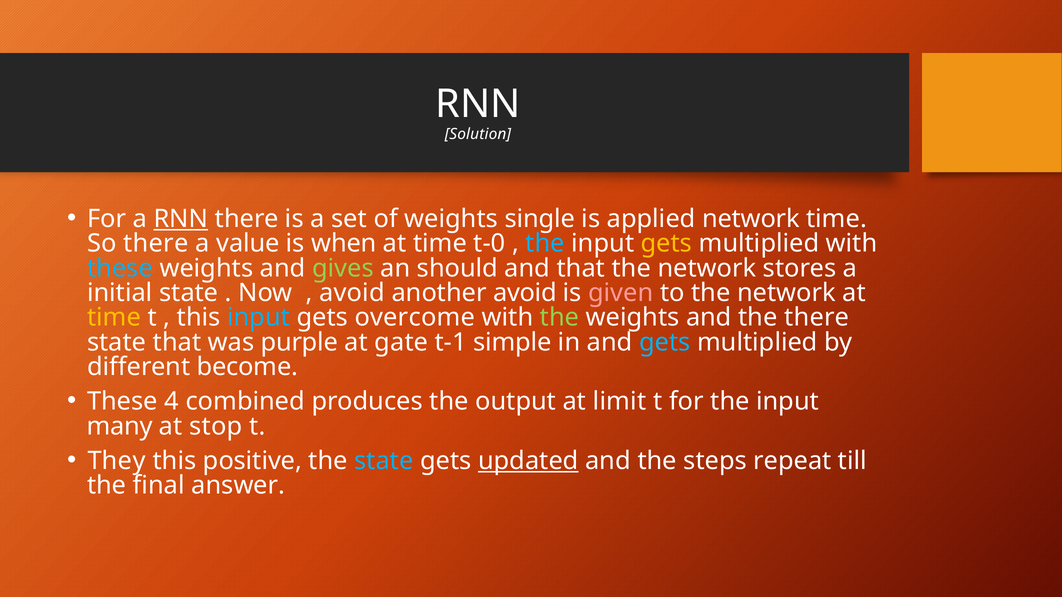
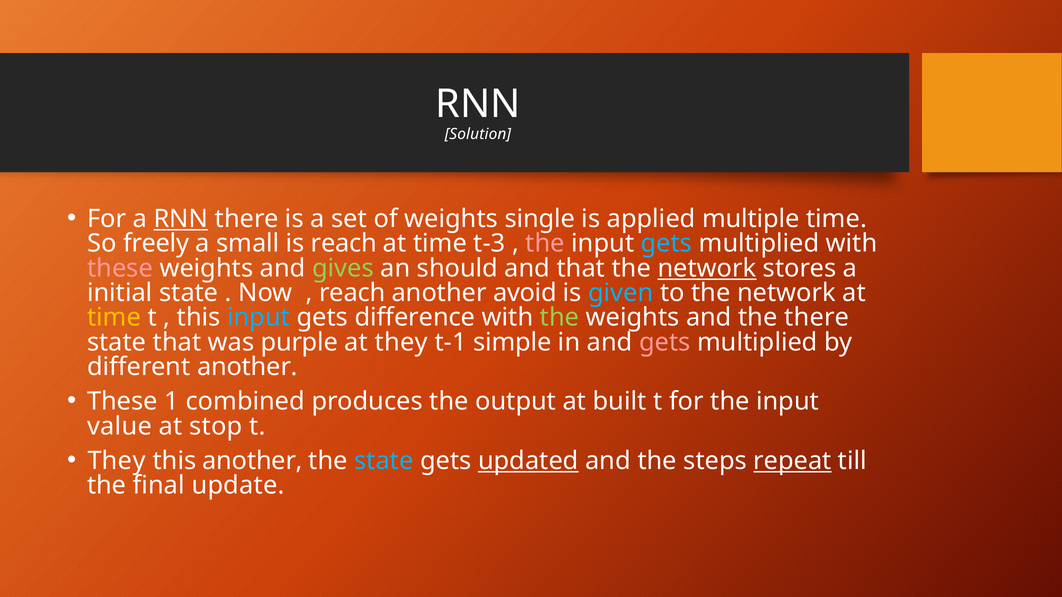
applied network: network -> multiple
So there: there -> freely
value: value -> small
is when: when -> reach
t-0: t-0 -> t-3
the at (545, 244) colour: light blue -> pink
gets at (666, 244) colour: yellow -> light blue
these at (120, 268) colour: light blue -> pink
network at (707, 268) underline: none -> present
avoid at (352, 293): avoid -> reach
given colour: pink -> light blue
overcome: overcome -> difference
at gate: gate -> they
gets at (665, 342) colour: light blue -> pink
different become: become -> another
4: 4 -> 1
limit: limit -> built
many: many -> value
this positive: positive -> another
repeat underline: none -> present
answer: answer -> update
